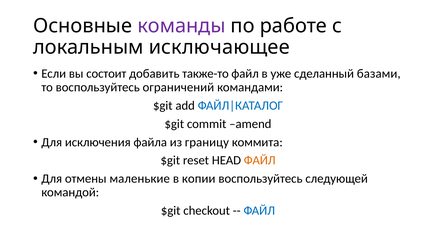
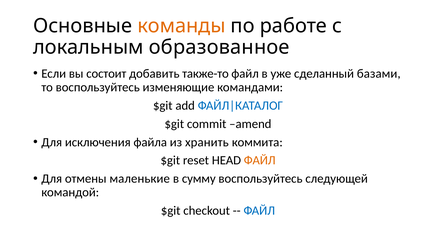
команды colour: purple -> orange
исключающее: исключающее -> образованное
ограничений: ограничений -> изменяющие
границу: границу -> хранить
копии: копии -> сумму
